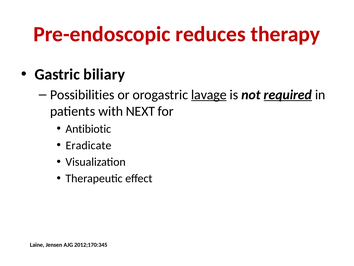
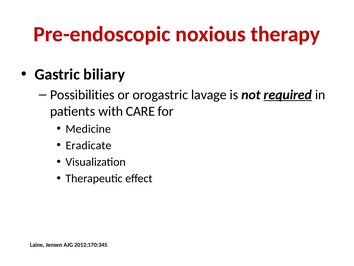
reduces: reduces -> noxious
lavage underline: present -> none
NEXT: NEXT -> CARE
Antibiotic: Antibiotic -> Medicine
